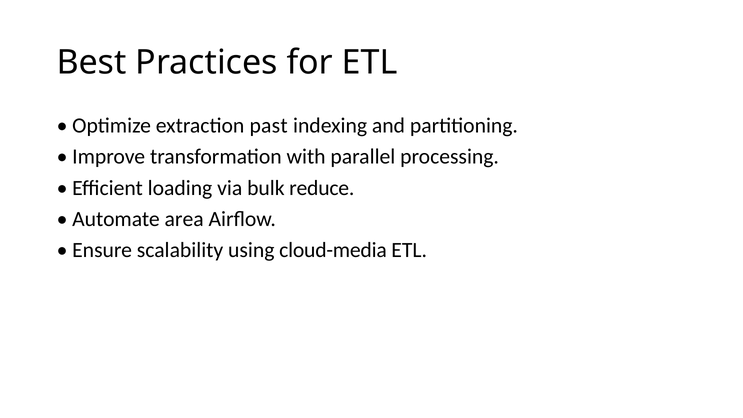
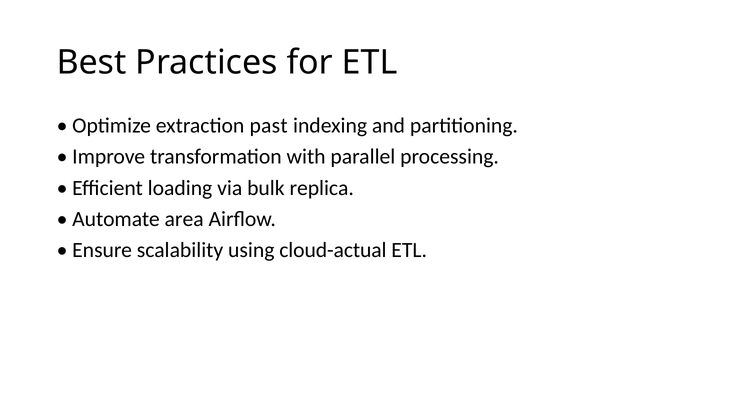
reduce: reduce -> replica
cloud-media: cloud-media -> cloud-actual
